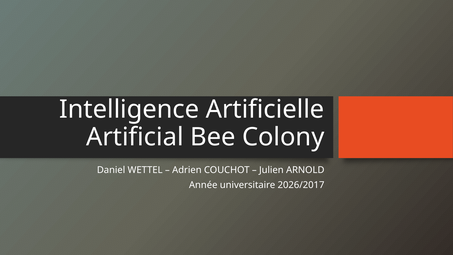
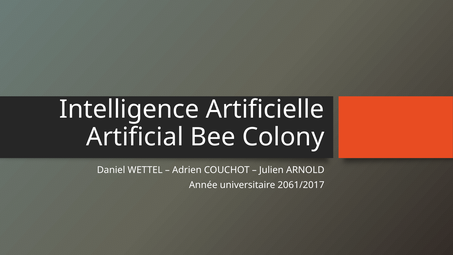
2026/2017: 2026/2017 -> 2061/2017
